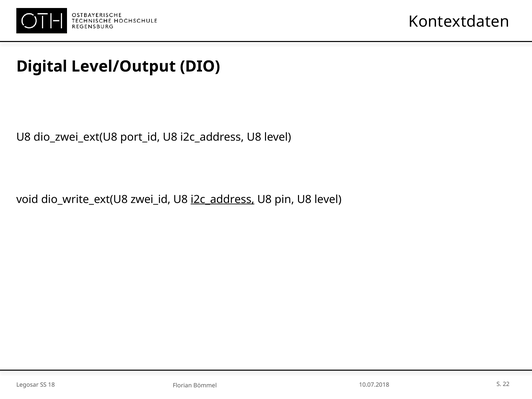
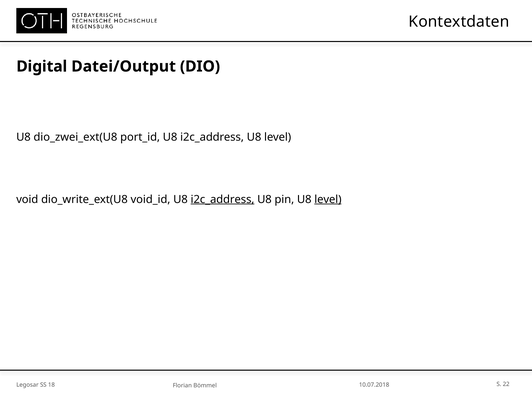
Level/Output: Level/Output -> Datei/Output
zwei_id: zwei_id -> void_id
level at (328, 199) underline: none -> present
